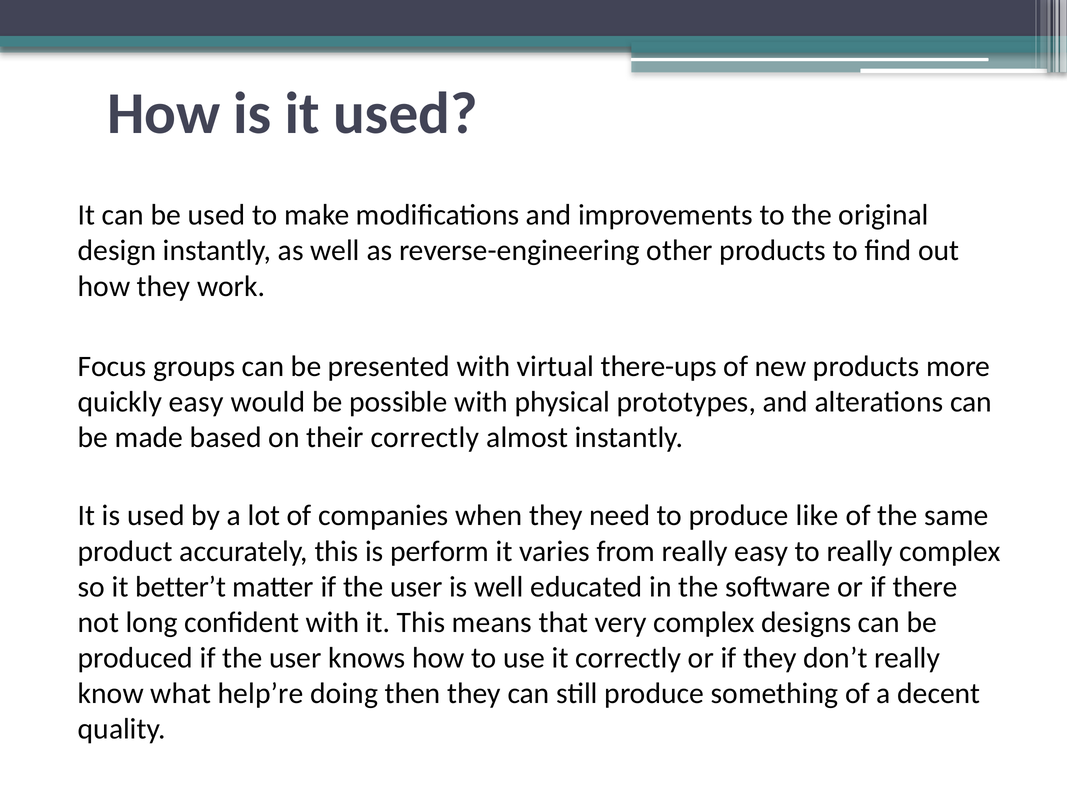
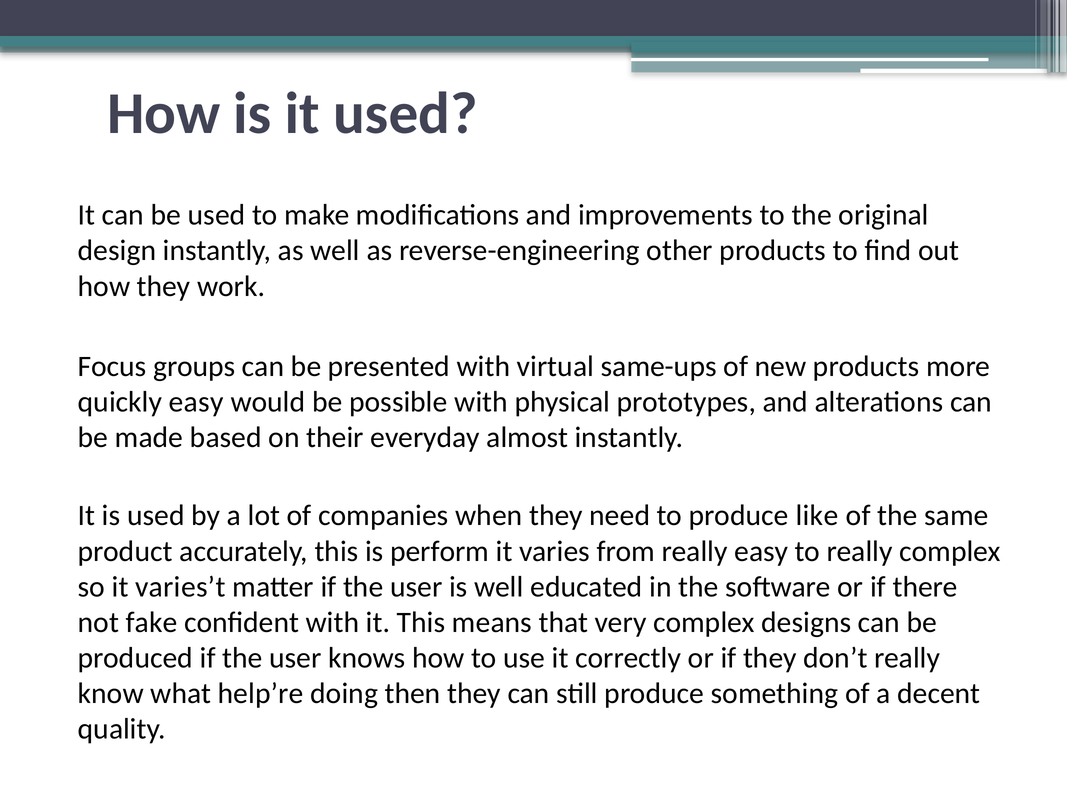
there-ups: there-ups -> same-ups
their correctly: correctly -> everyday
better’t: better’t -> varies’t
long: long -> fake
